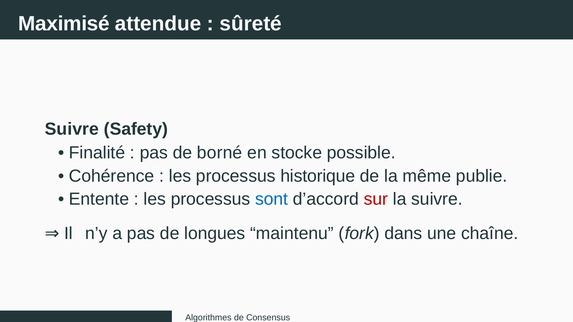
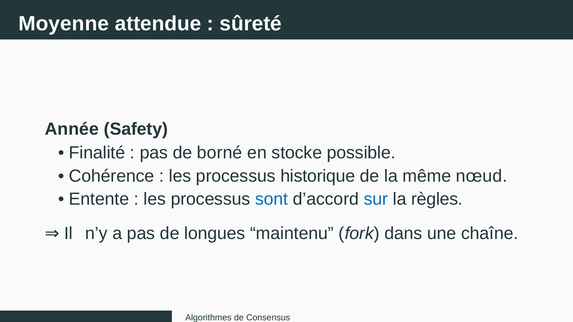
Maximisé: Maximisé -> Moyenne
Suivre at (72, 129): Suivre -> Année
publie: publie -> nœud
sur colour: red -> blue
la suivre: suivre -> règles
